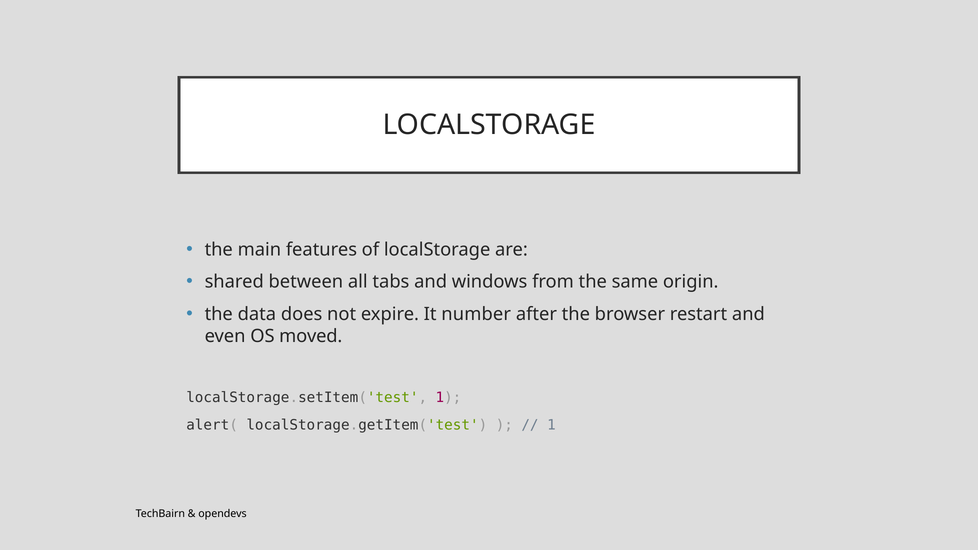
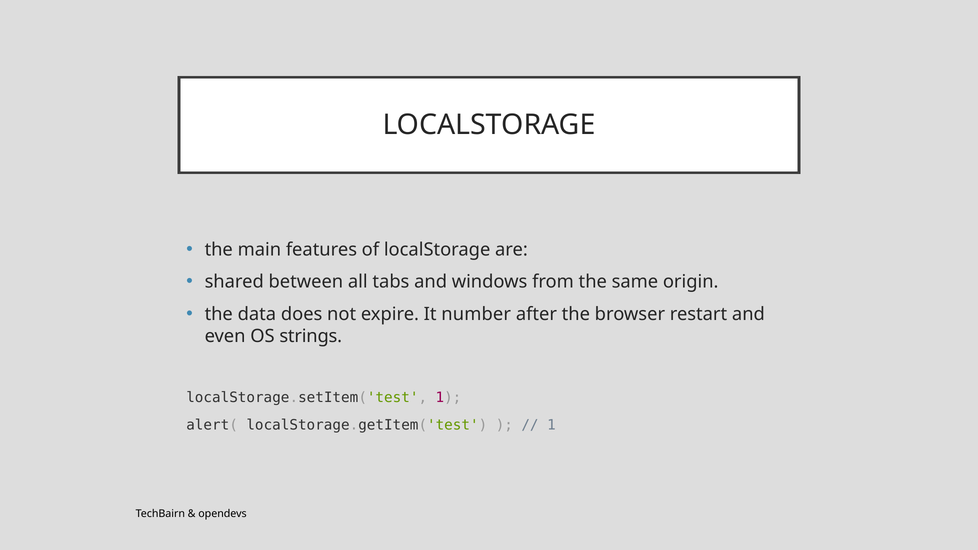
moved: moved -> strings
